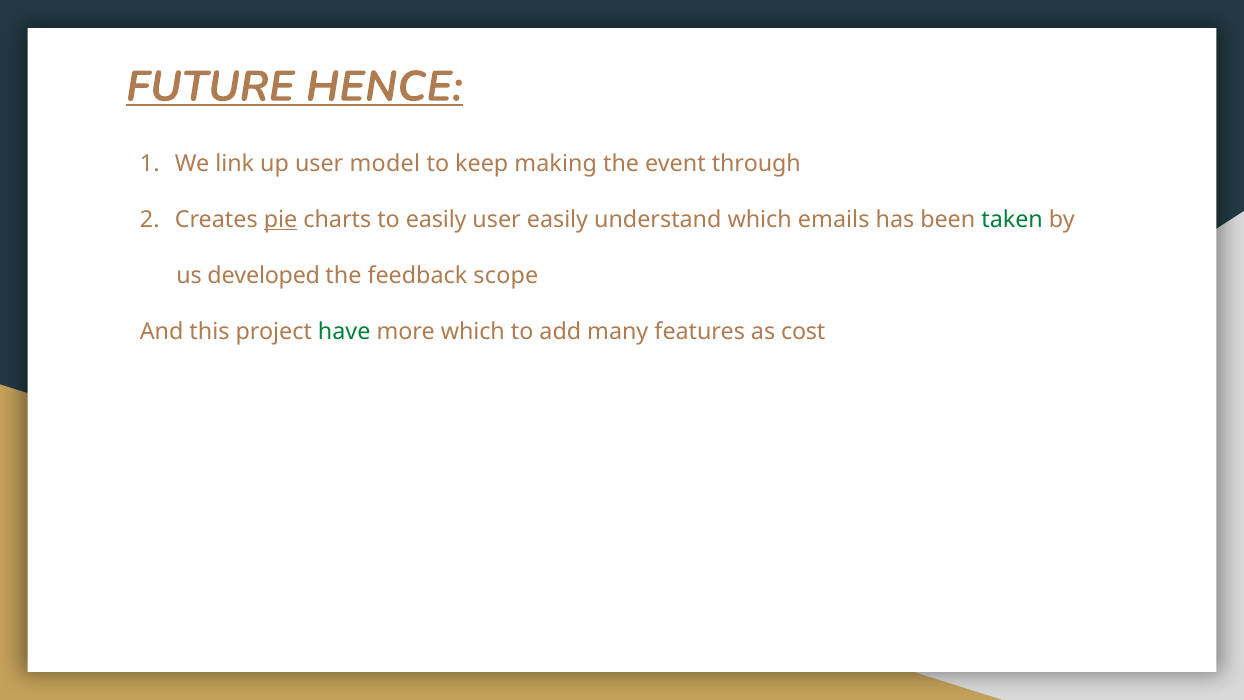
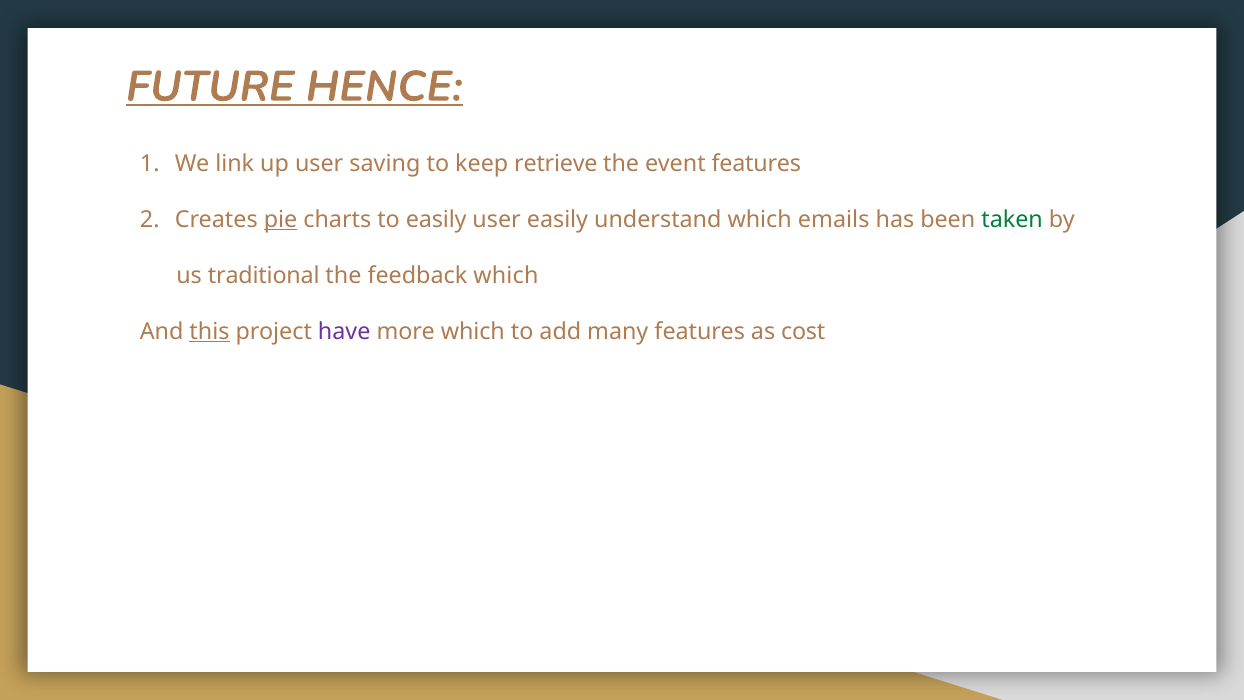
model: model -> saving
making: making -> retrieve
event through: through -> features
developed: developed -> traditional
feedback scope: scope -> which
this underline: none -> present
have colour: green -> purple
